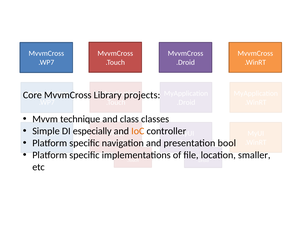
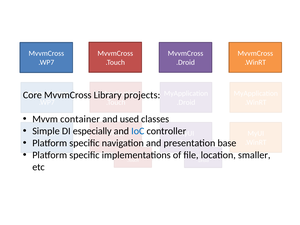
technique: technique -> container
class: class -> used
IoC colour: orange -> blue
bool: bool -> base
